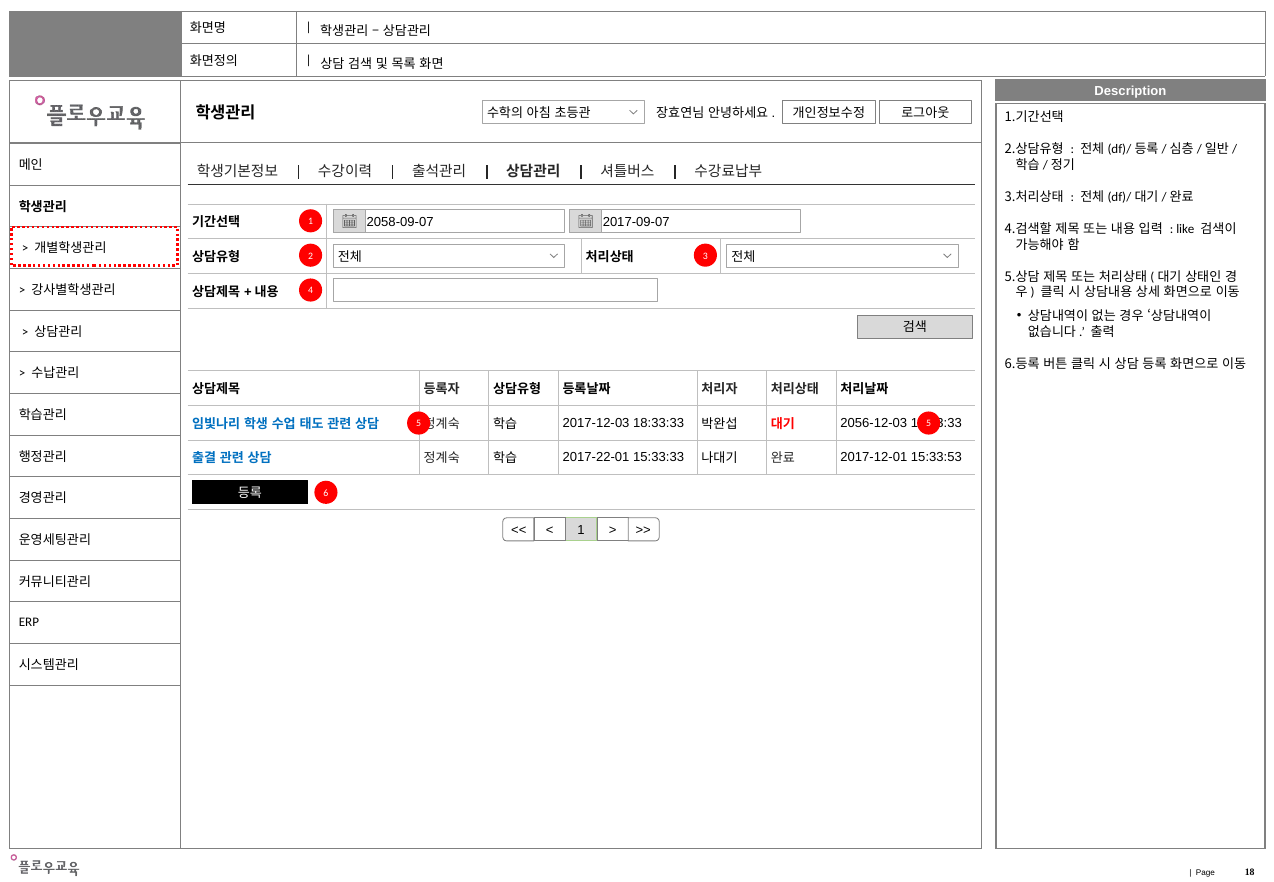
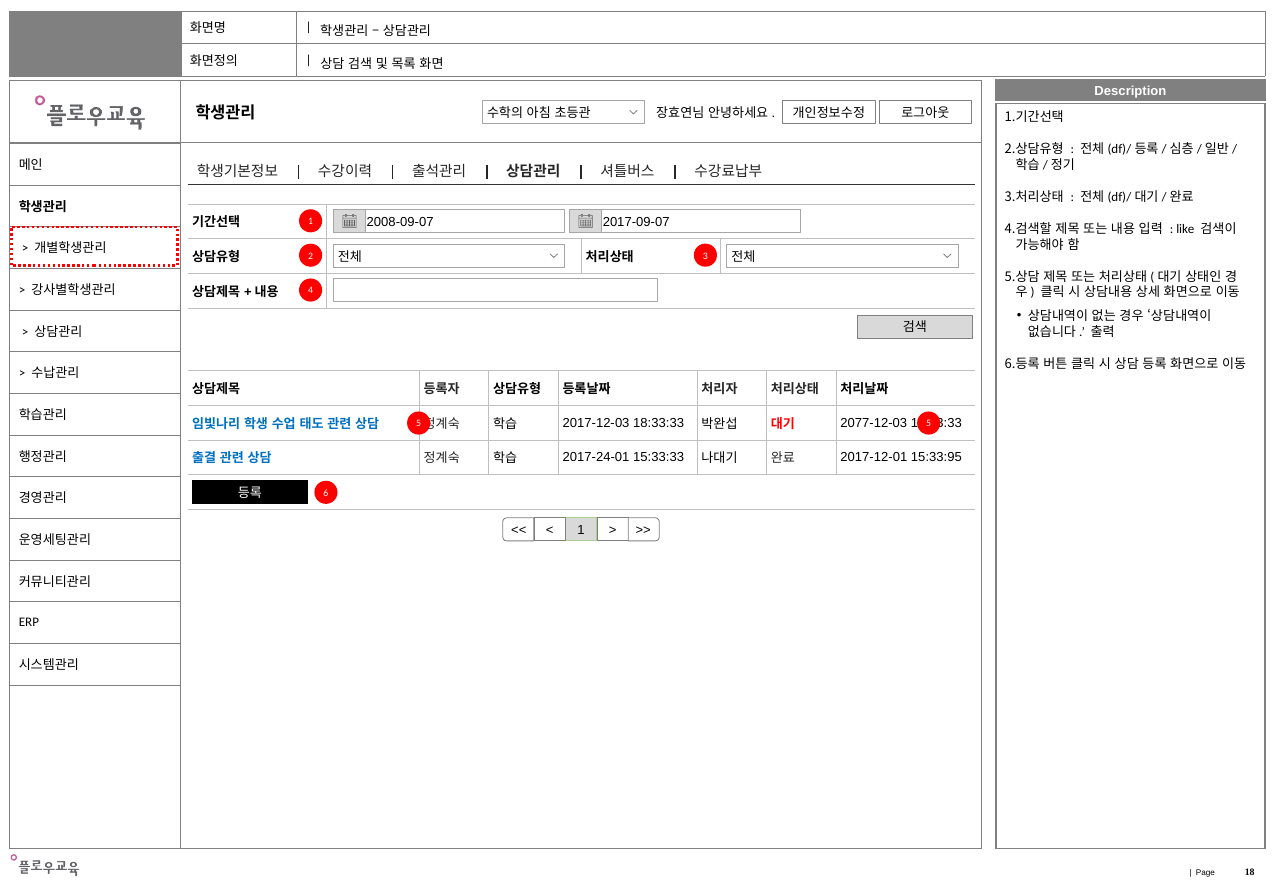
2058-09-07: 2058-09-07 -> 2008-09-07
2056-12-03: 2056-12-03 -> 2077-12-03
2017-22-01: 2017-22-01 -> 2017-24-01
15:33:53: 15:33:53 -> 15:33:95
